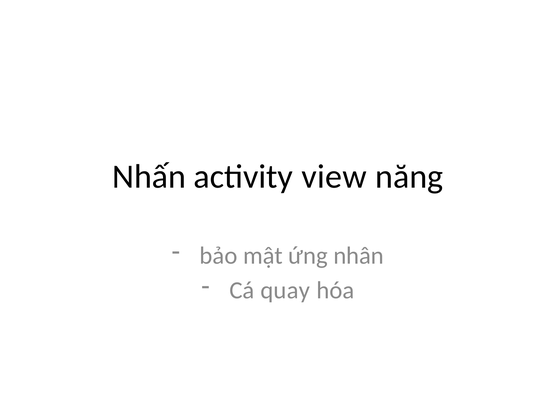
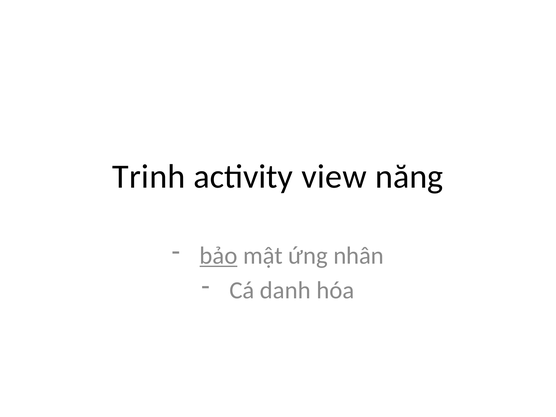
Nhấn: Nhấn -> Trinh
bảo underline: none -> present
quay: quay -> danh
